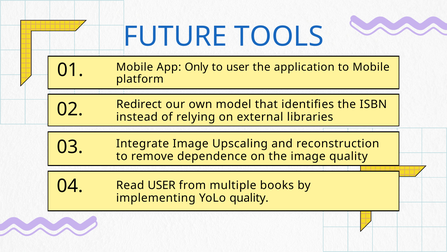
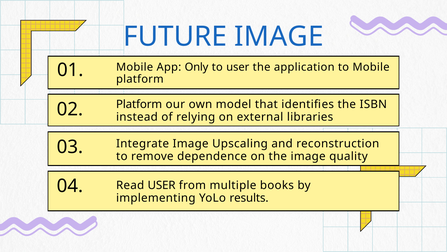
FUTURE TOOLS: TOOLS -> IMAGE
02 Redirect: Redirect -> Platform
YoLo quality: quality -> results
